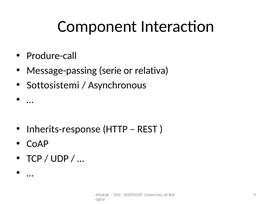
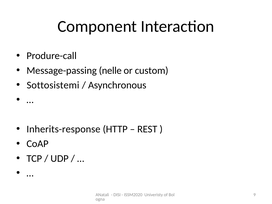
serie: serie -> nelle
relativa: relativa -> custom
